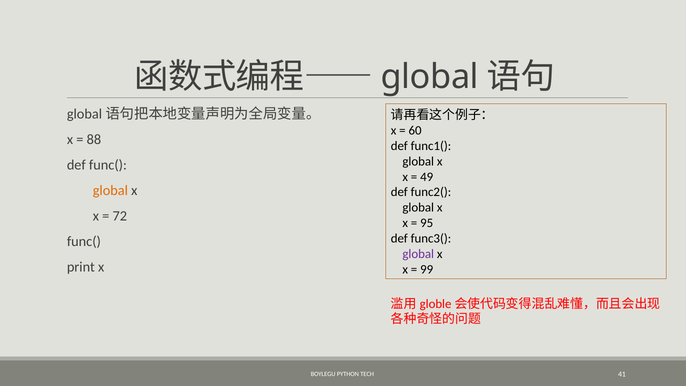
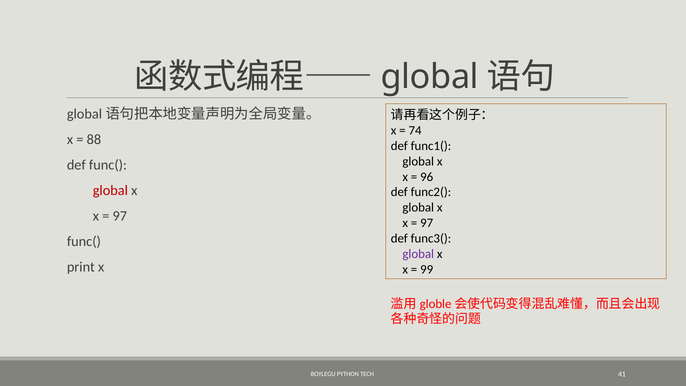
60: 60 -> 74
49: 49 -> 96
global at (110, 190) colour: orange -> red
72 at (120, 216): 72 -> 97
95 at (427, 223): 95 -> 97
